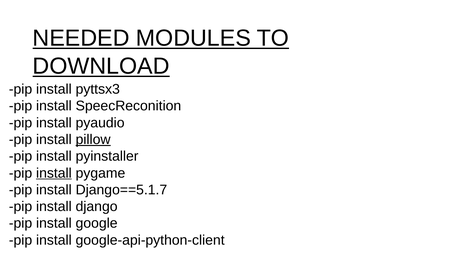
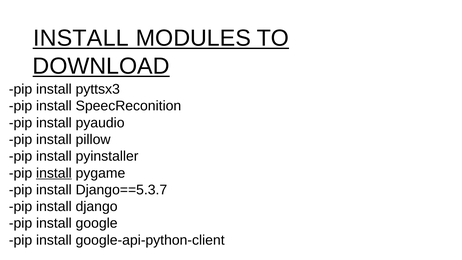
NEEDED at (81, 38): NEEDED -> INSTALL
pillow underline: present -> none
Django==5.1.7: Django==5.1.7 -> Django==5.3.7
